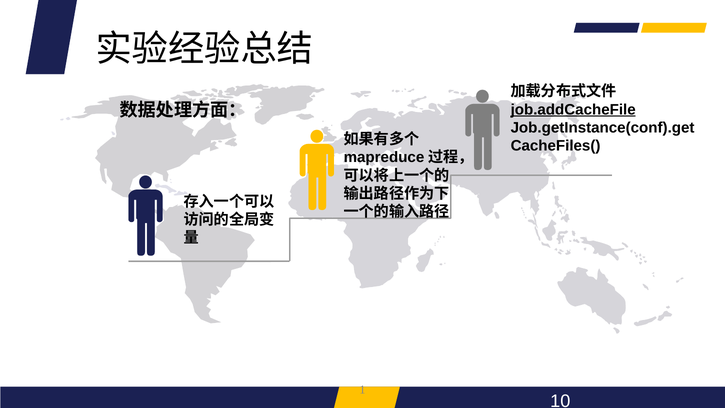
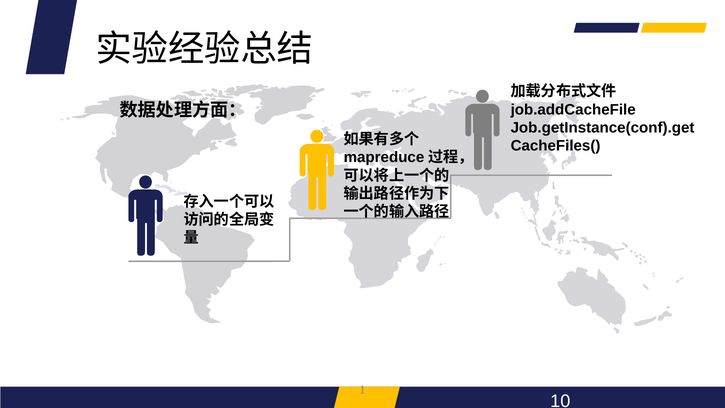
job.addCacheFile underline: present -> none
